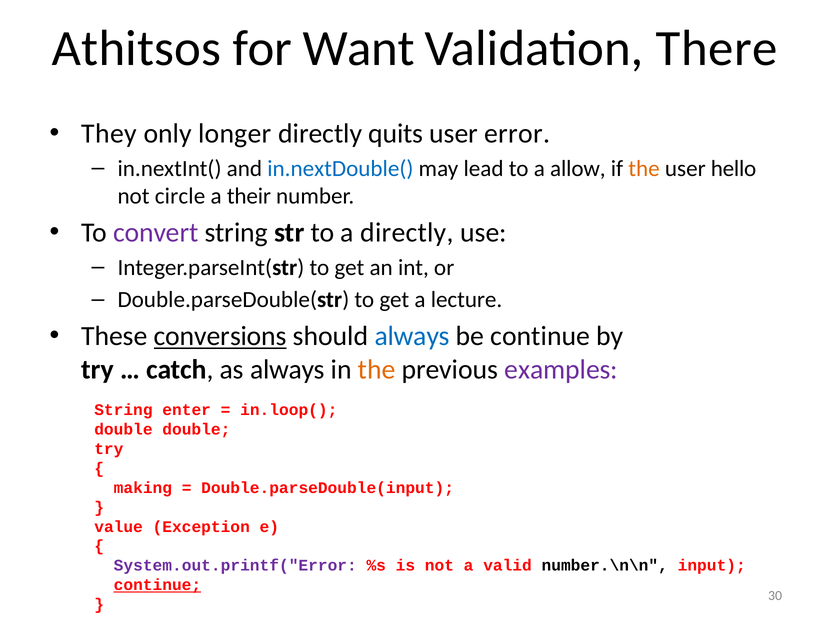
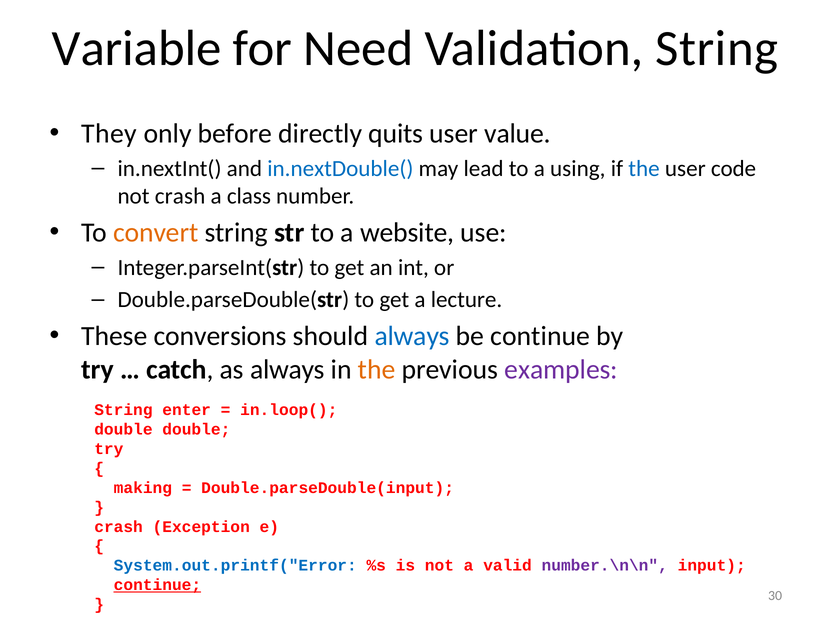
Athitsos: Athitsos -> Variable
Want: Want -> Need
Validation There: There -> String
longer: longer -> before
error: error -> value
allow: allow -> using
the at (644, 168) colour: orange -> blue
hello: hello -> code
not circle: circle -> crash
their: their -> class
convert colour: purple -> orange
a directly: directly -> website
conversions underline: present -> none
value at (119, 527): value -> crash
System.out.printf("Error colour: purple -> blue
number.\n\n colour: black -> purple
